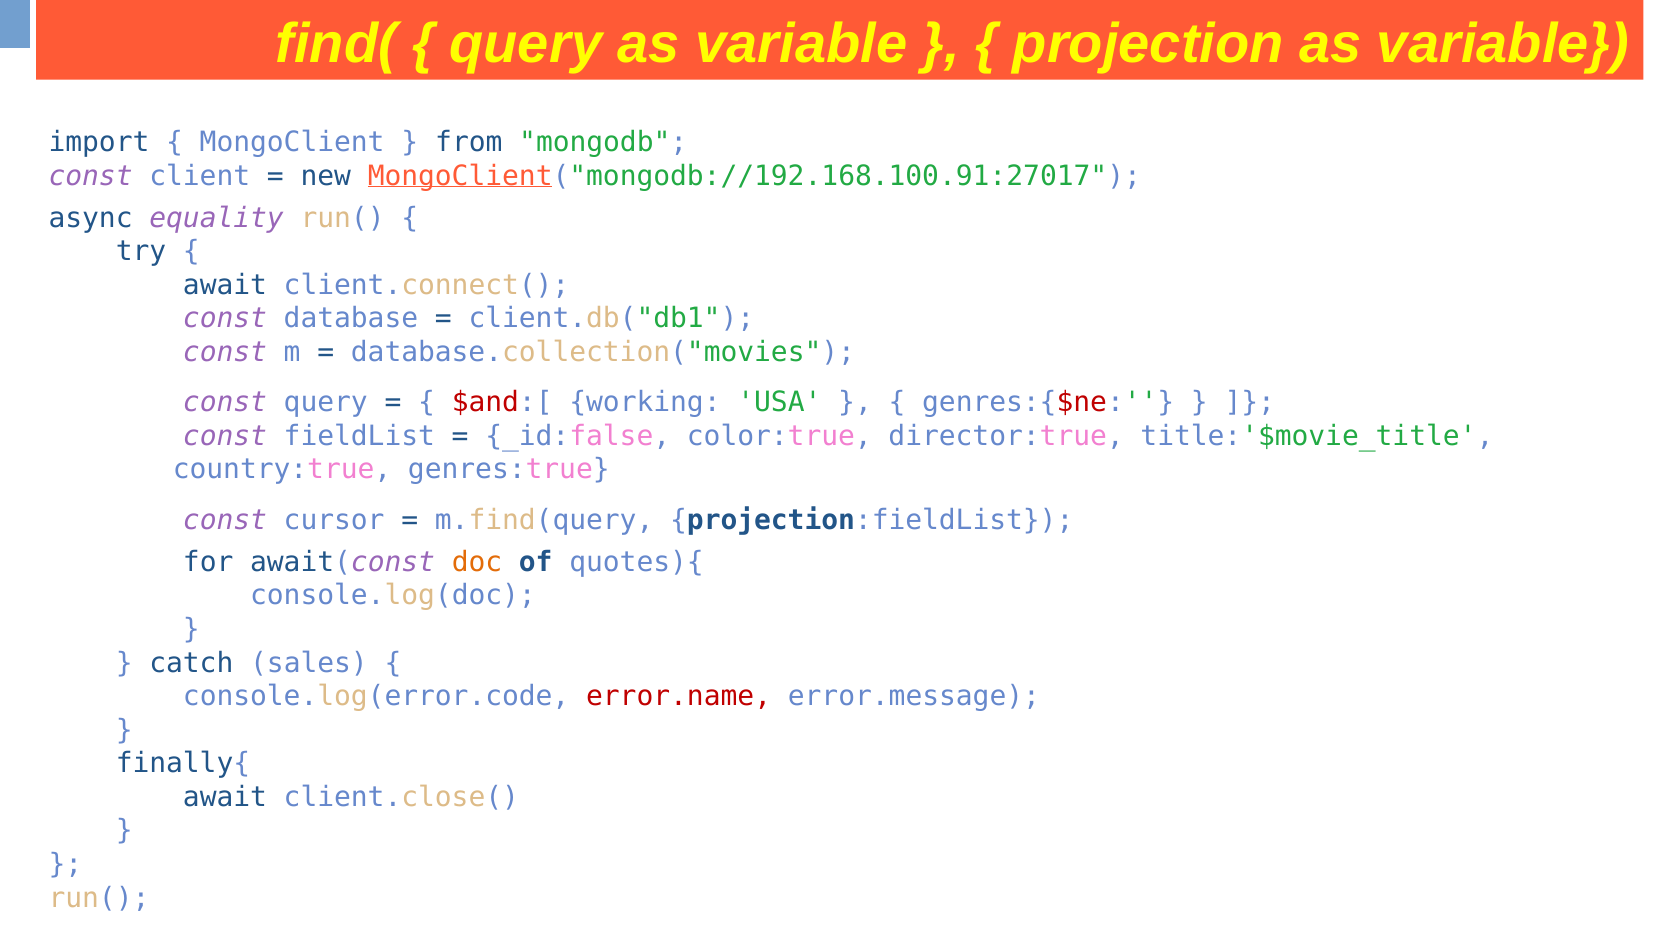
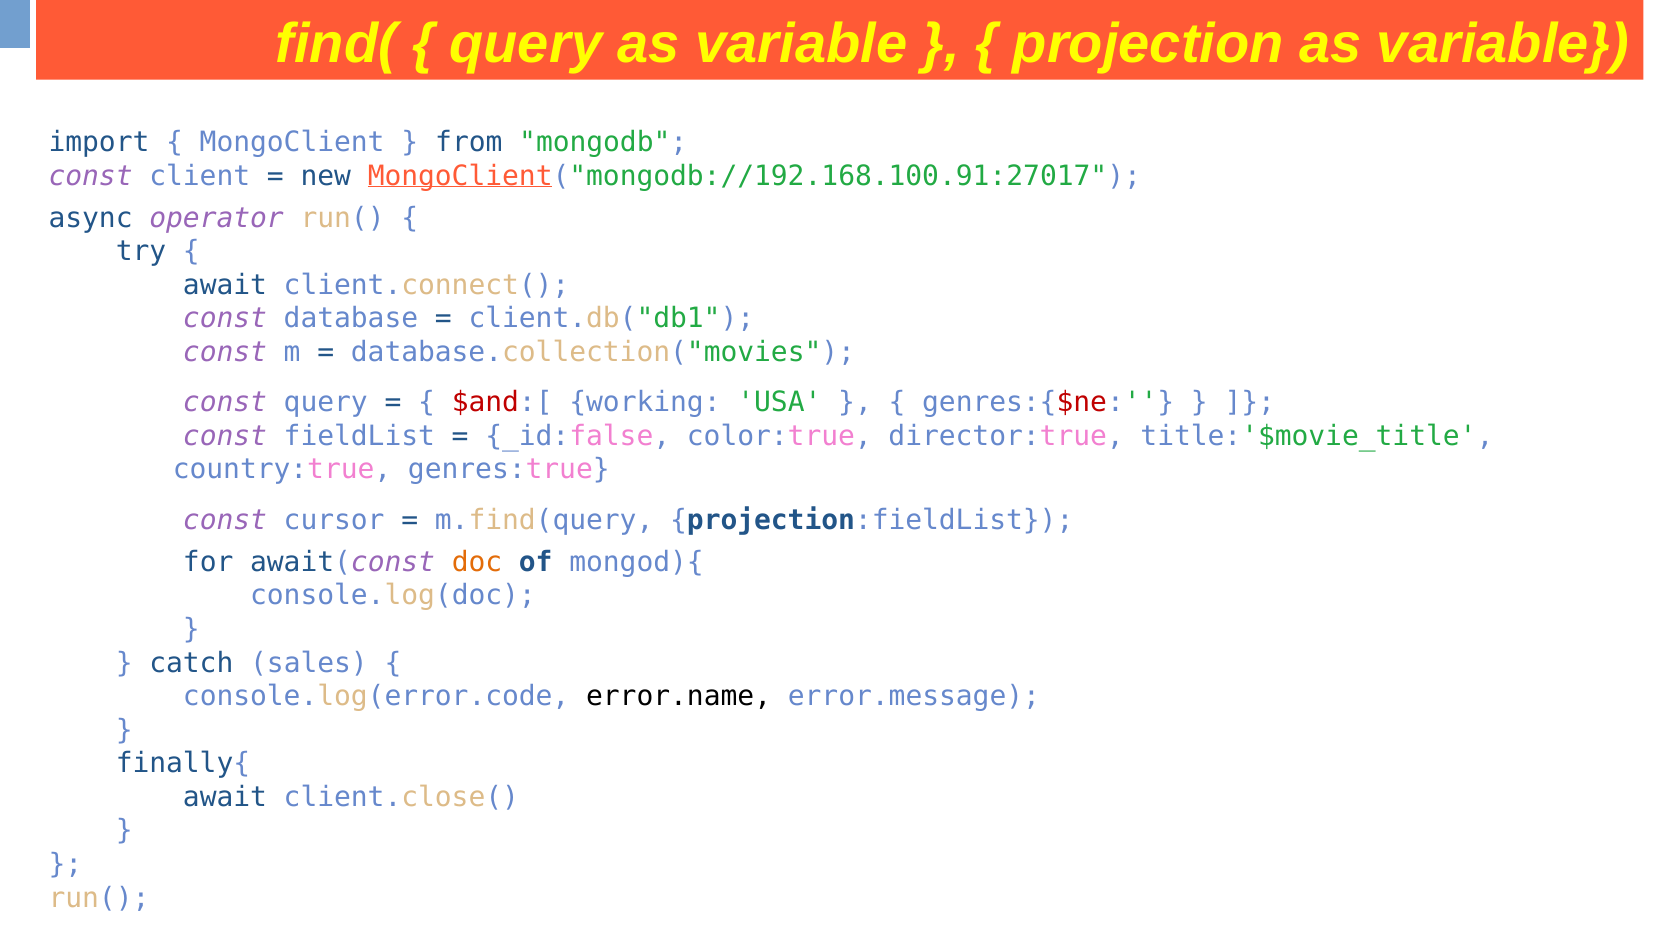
equality: equality -> operator
quotes){: quotes){ -> mongod){
error.name colour: red -> black
